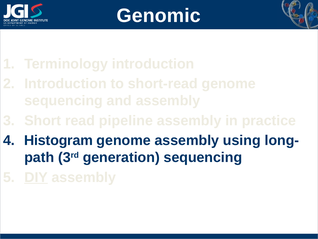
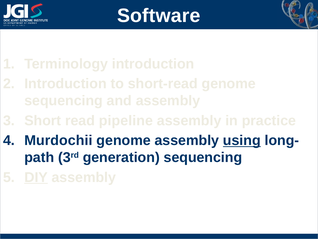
Genomic: Genomic -> Software
Histogram: Histogram -> Murdochii
using underline: none -> present
